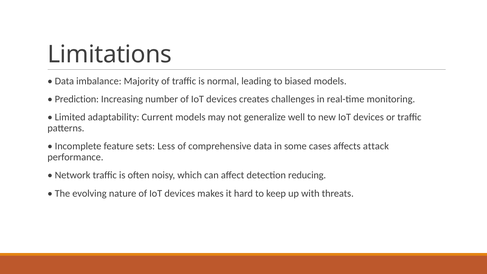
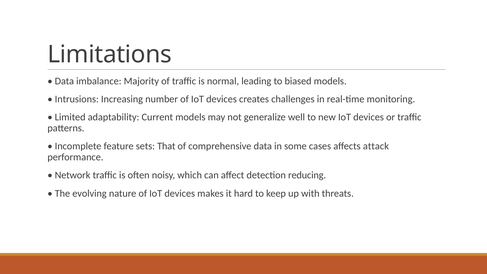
Prediction: Prediction -> Intrusions
Less: Less -> That
